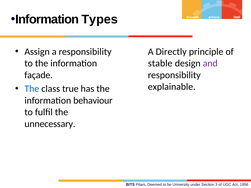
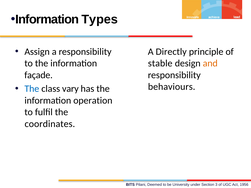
and colour: purple -> orange
explainable: explainable -> behaviours
true: true -> vary
behaviour: behaviour -> operation
unnecessary: unnecessary -> coordinates
